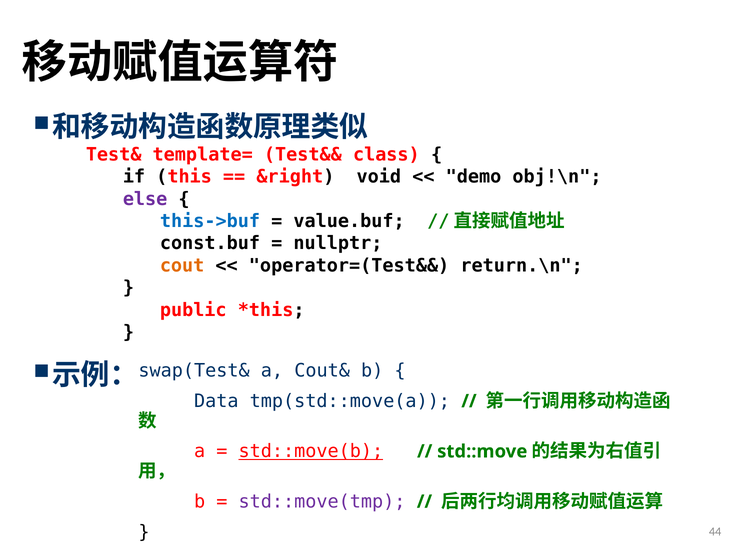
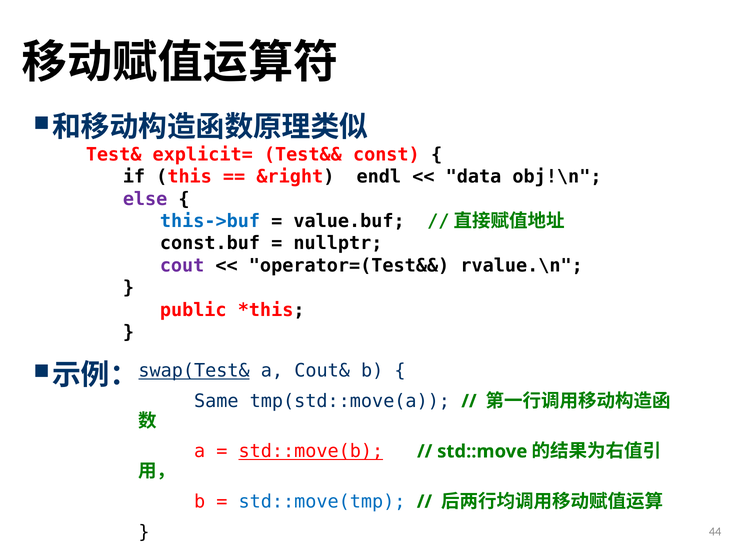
template=: template= -> explicit=
class: class -> const
void: void -> endl
demo: demo -> data
cout colour: orange -> purple
return.\n: return.\n -> rvalue.\n
swap(Test& underline: none -> present
Data: Data -> Same
std::move(tmp colour: purple -> blue
